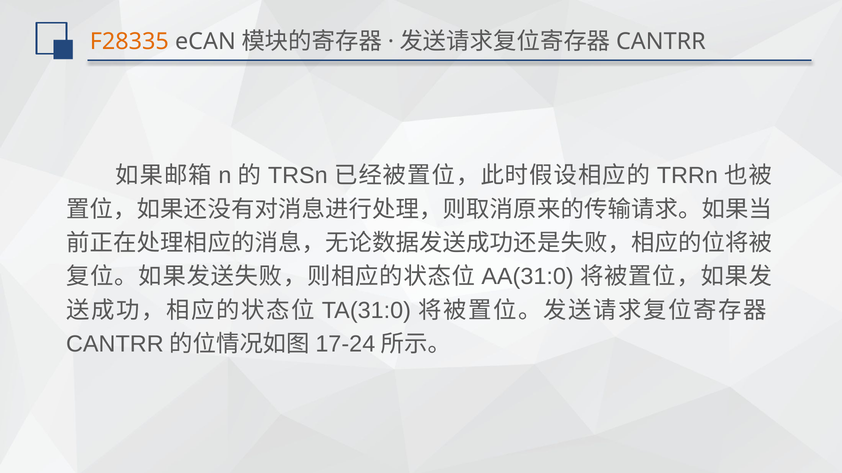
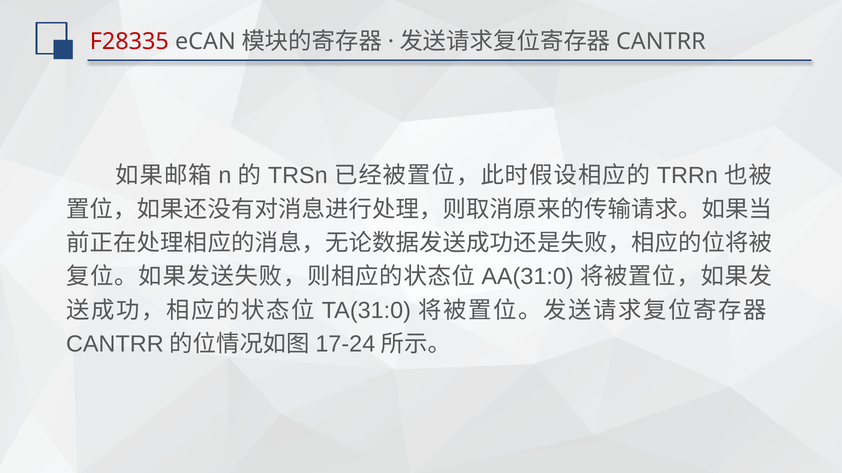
F28335 colour: orange -> red
